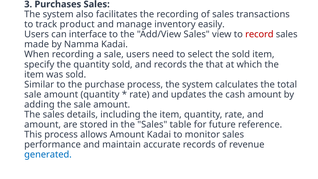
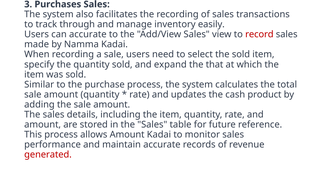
product: product -> through
can interface: interface -> accurate
and records: records -> expand
cash amount: amount -> product
generated colour: blue -> red
